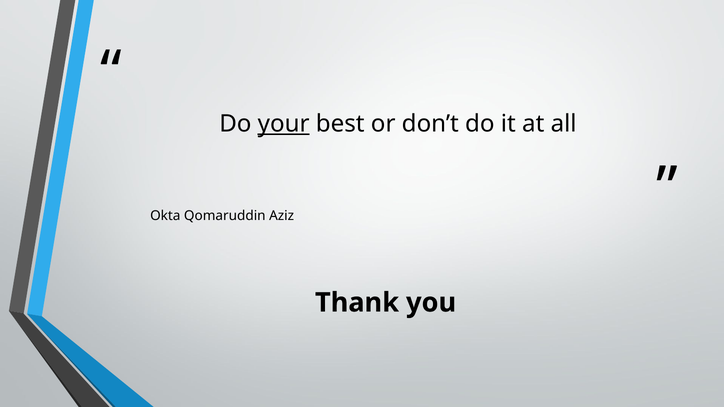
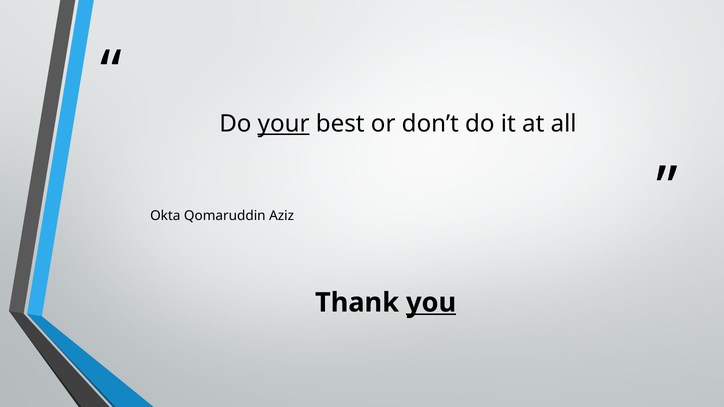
you underline: none -> present
